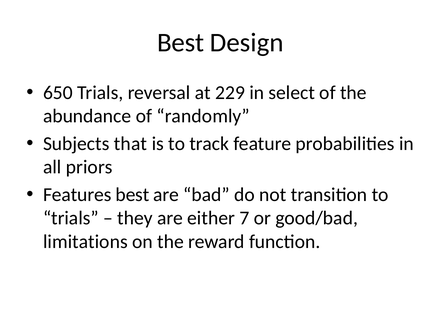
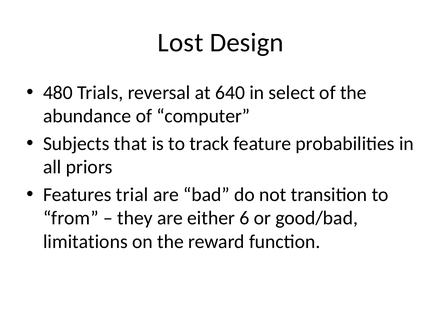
Best at (181, 43): Best -> Lost
650: 650 -> 480
229: 229 -> 640
randomly: randomly -> computer
Features best: best -> trial
trials at (71, 218): trials -> from
7: 7 -> 6
